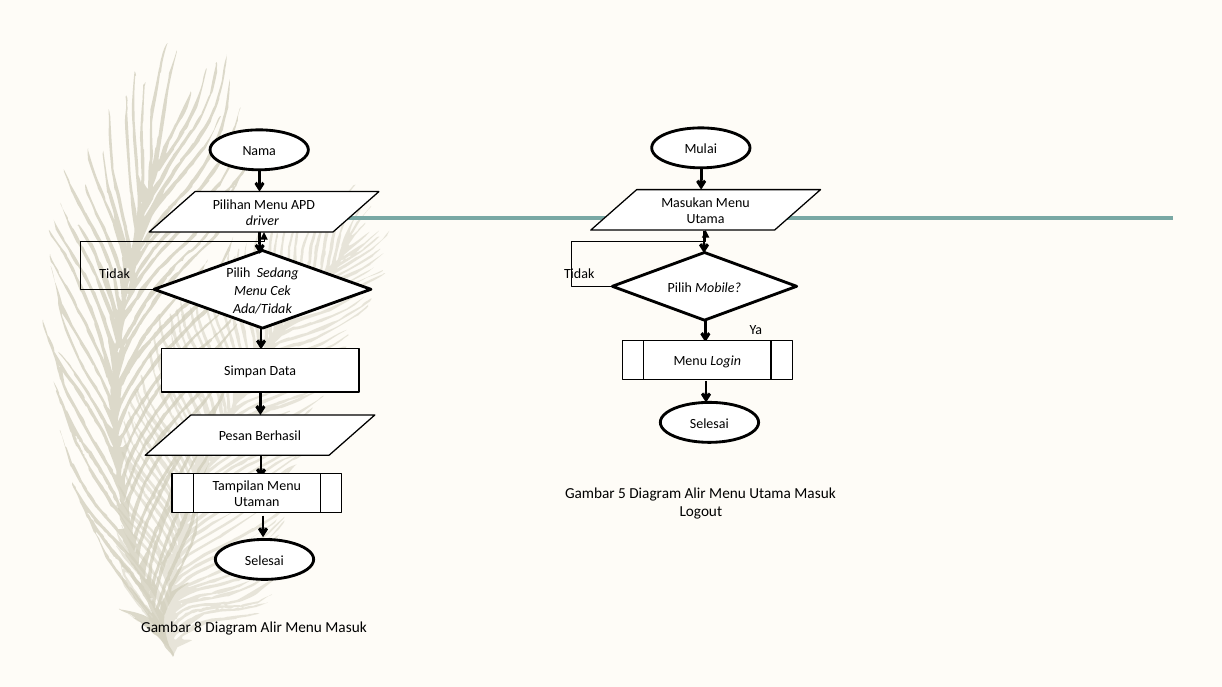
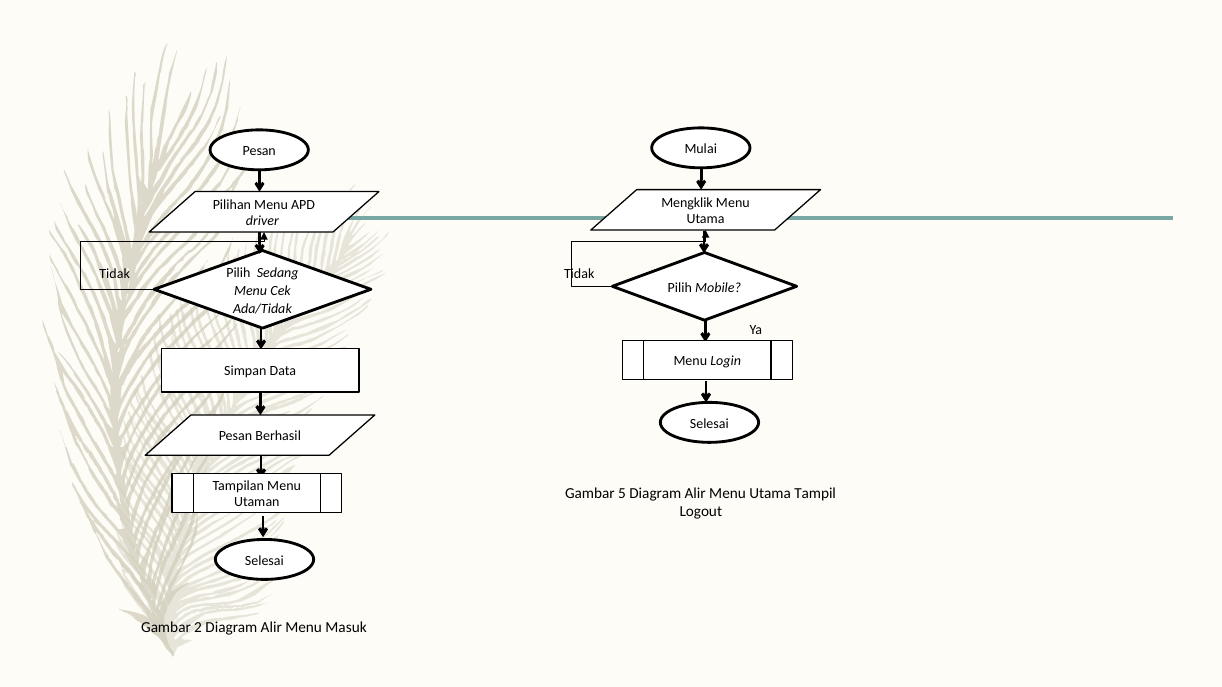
Nama at (259, 151): Nama -> Pesan
Masukan: Masukan -> Mengklik
Utama Masuk: Masuk -> Tampil
8: 8 -> 2
